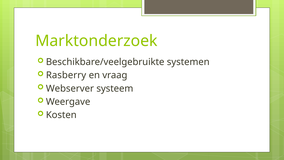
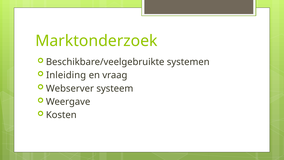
Rasberry: Rasberry -> Inleiding
